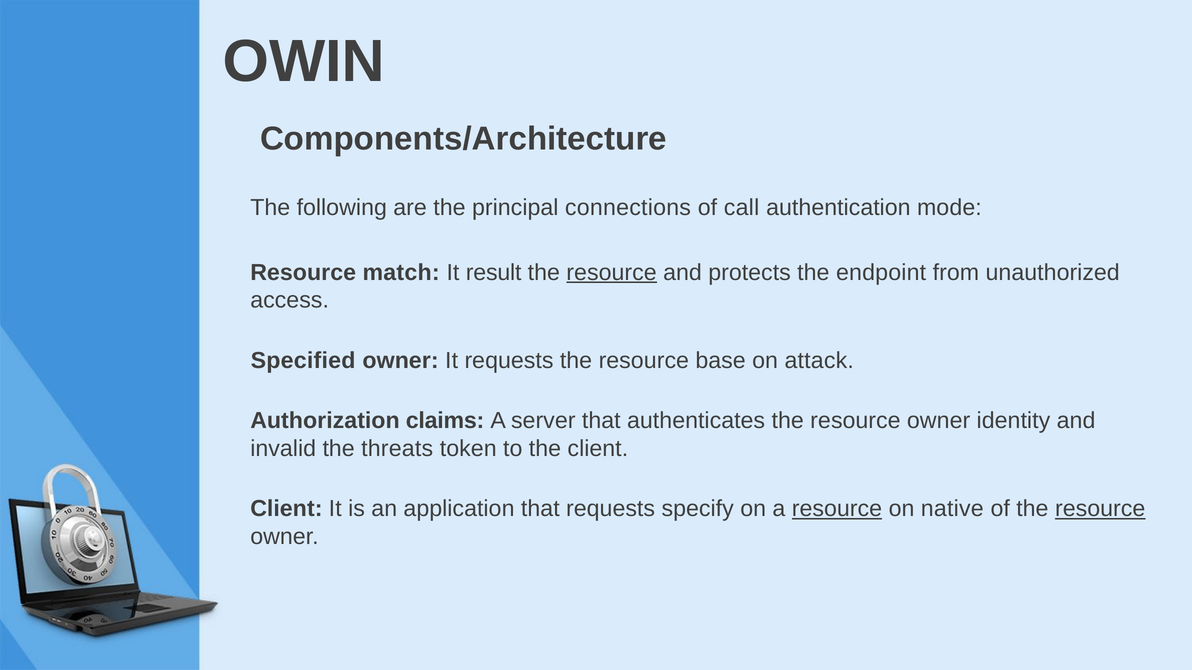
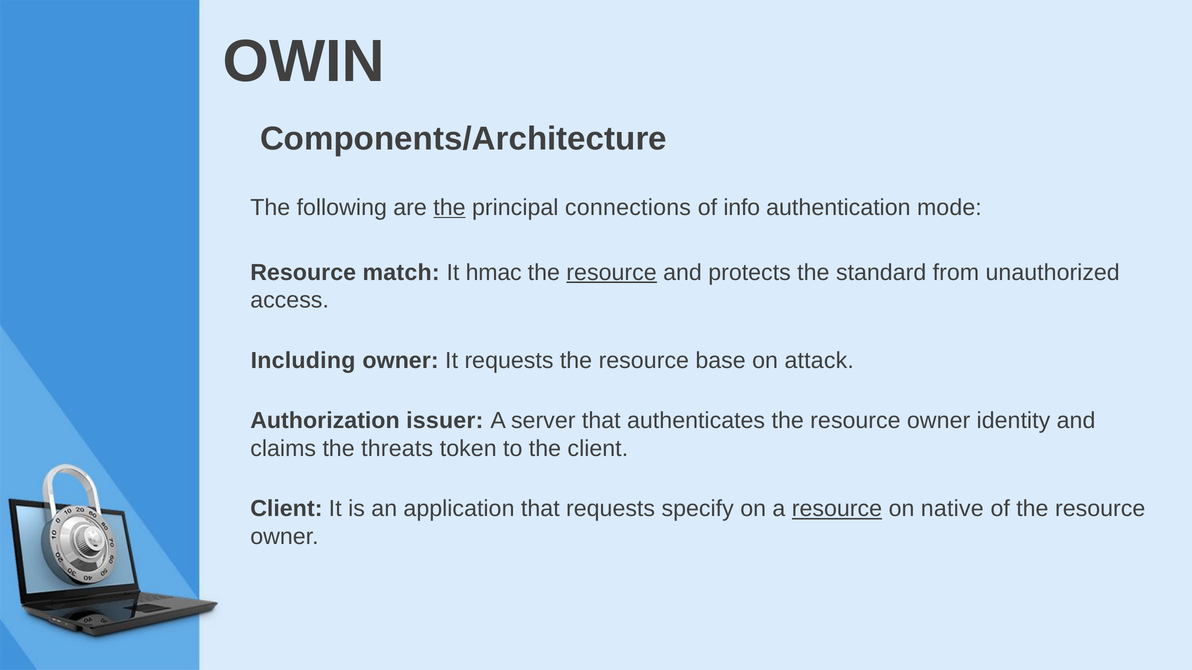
the at (449, 208) underline: none -> present
call: call -> info
result: result -> hmac
endpoint: endpoint -> standard
Specified: Specified -> Including
claims: claims -> issuer
invalid: invalid -> claims
resource at (1100, 509) underline: present -> none
